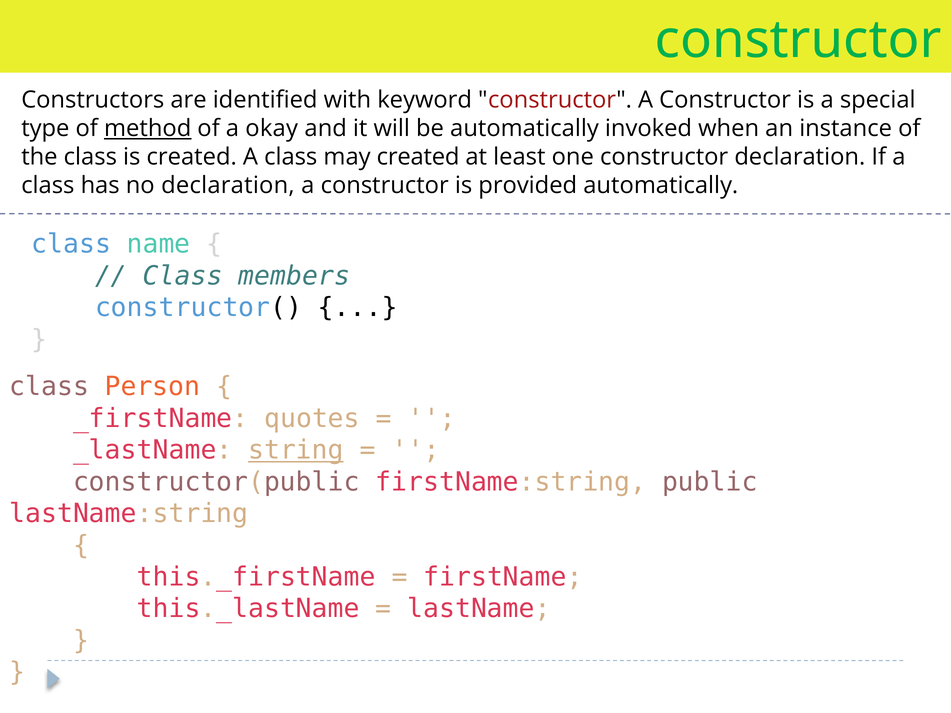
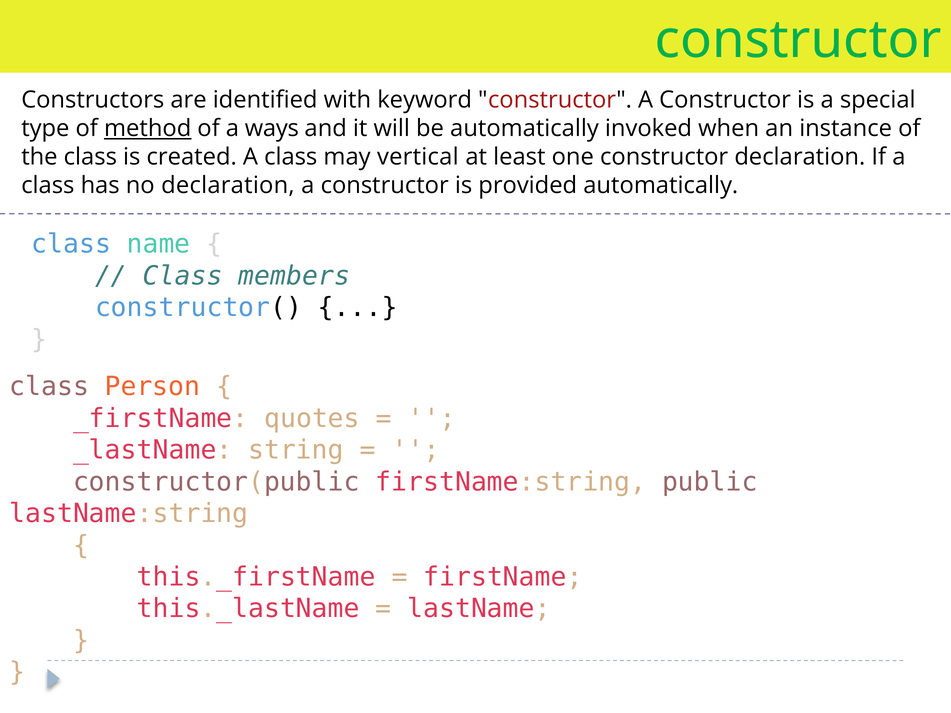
okay: okay -> ways
may created: created -> vertical
string underline: present -> none
